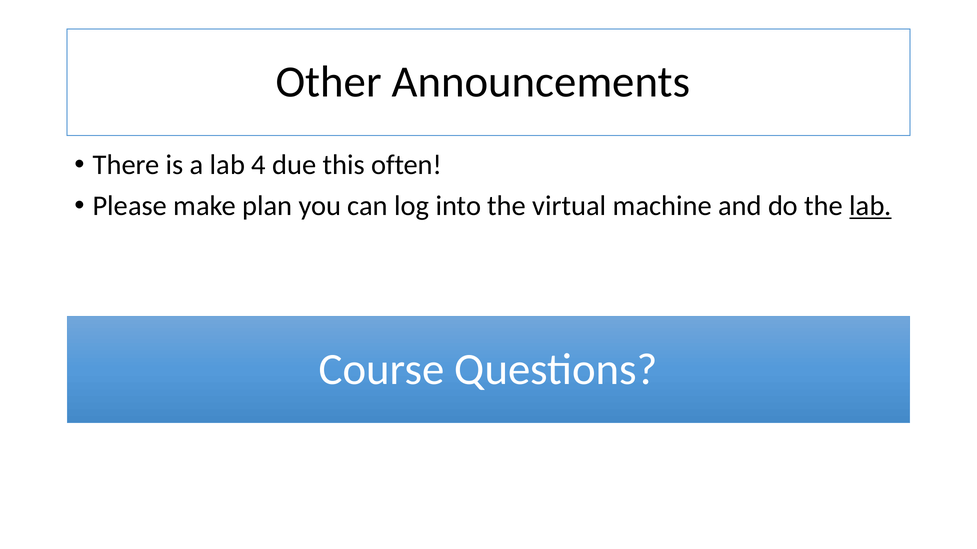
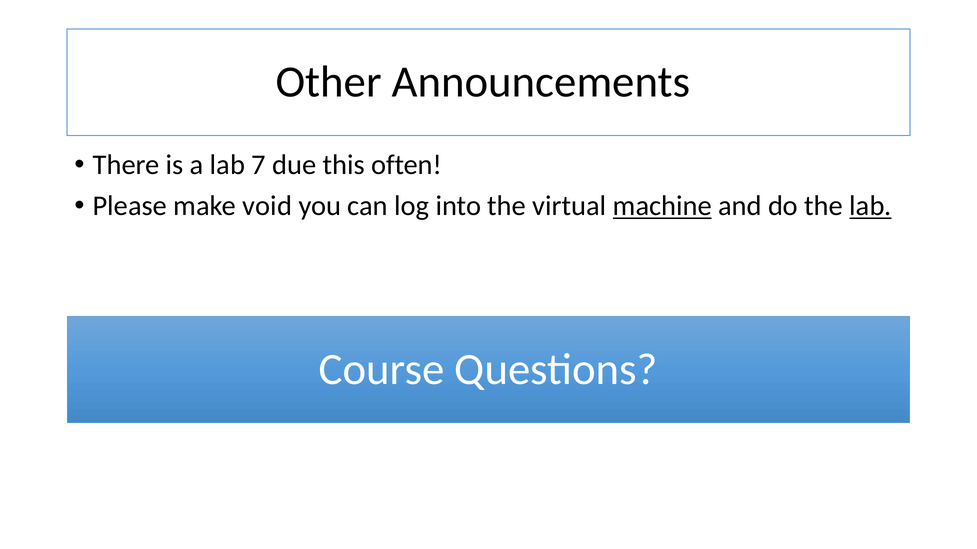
4: 4 -> 7
plan: plan -> void
machine underline: none -> present
